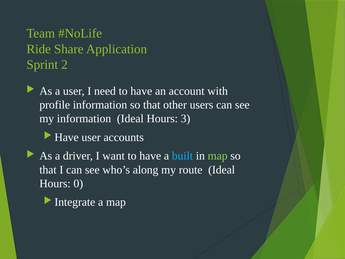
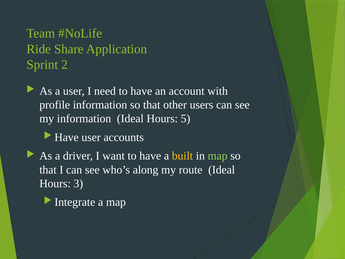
3: 3 -> 5
built colour: light blue -> yellow
0: 0 -> 3
